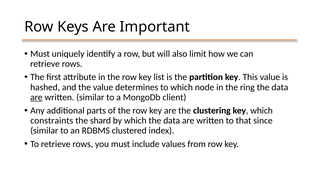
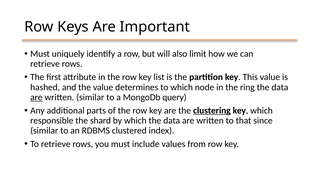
client: client -> query
clustering underline: none -> present
constraints: constraints -> responsible
